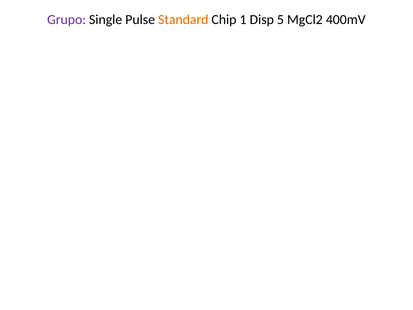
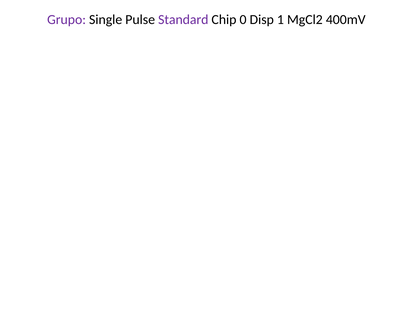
Standard colour: orange -> purple
1: 1 -> 0
5: 5 -> 1
